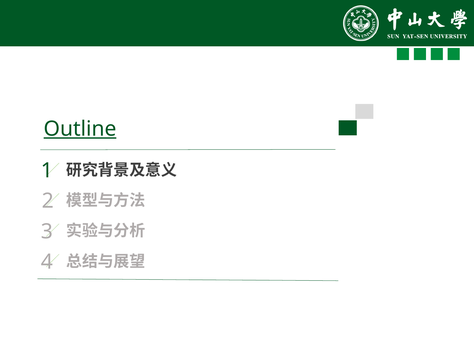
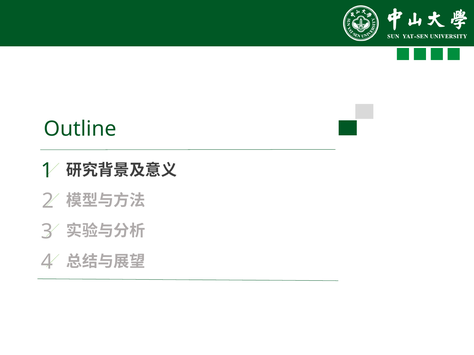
Outline underline: present -> none
